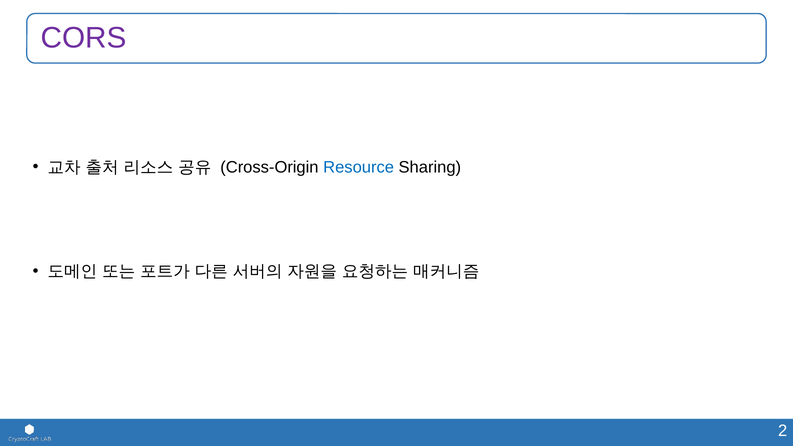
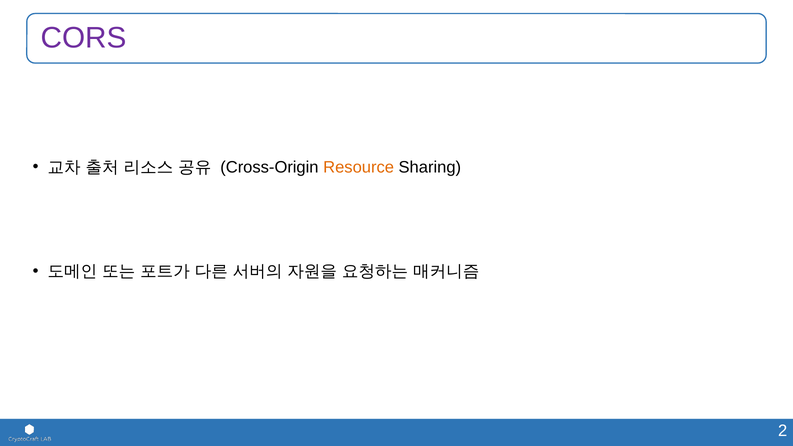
Resource colour: blue -> orange
